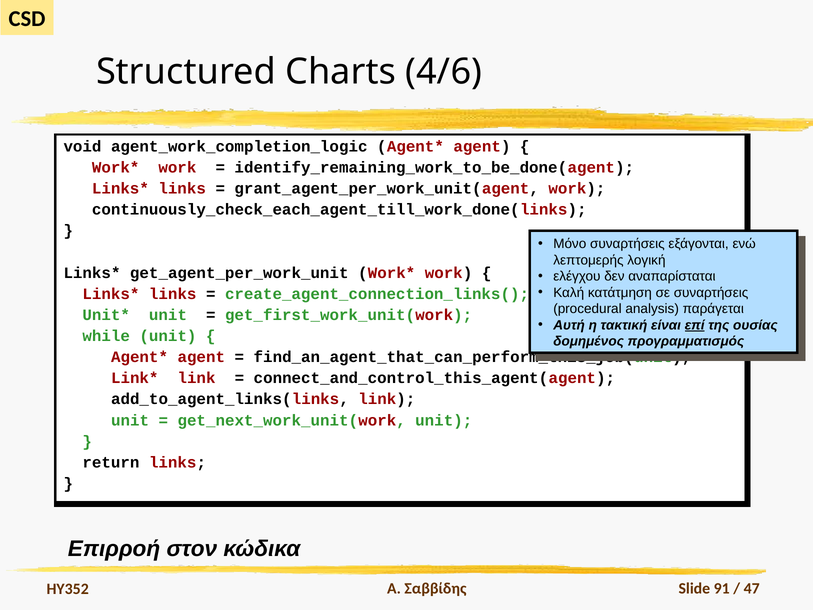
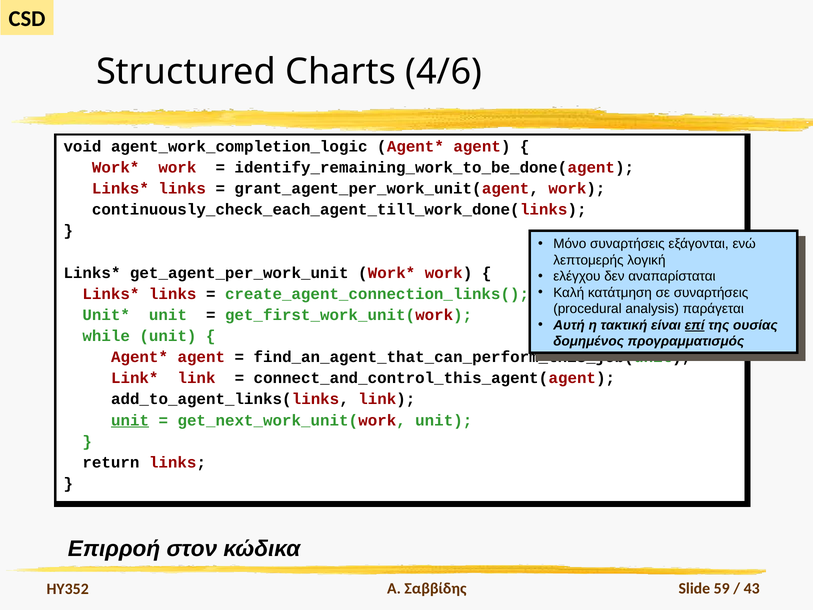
unit at (130, 420) underline: none -> present
91: 91 -> 59
47: 47 -> 43
